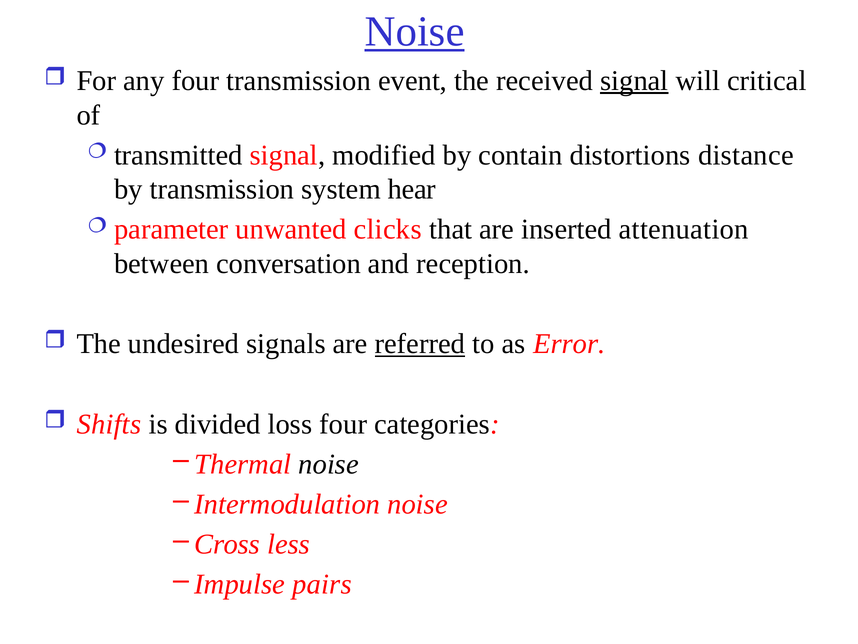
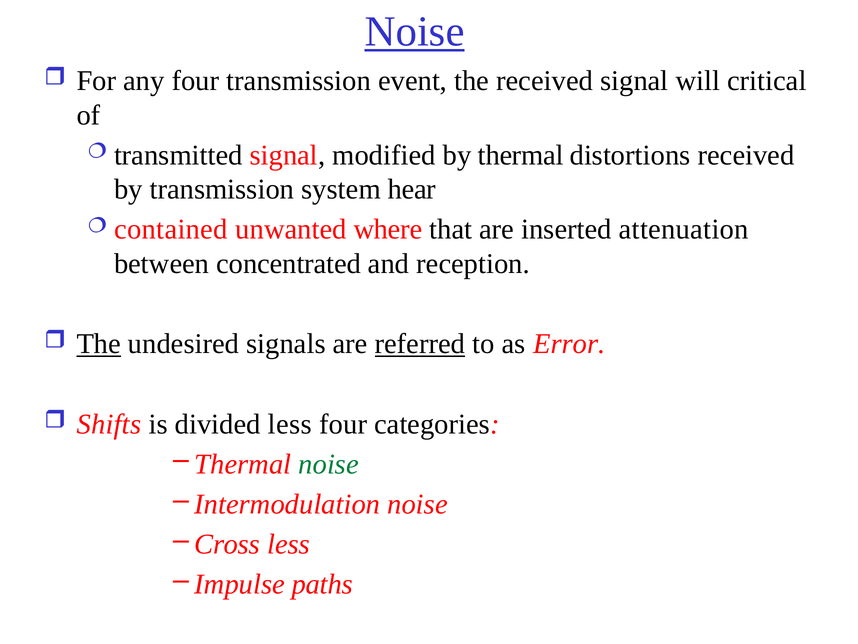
signal at (634, 81) underline: present -> none
by contain: contain -> thermal
distortions distance: distance -> received
parameter: parameter -> contained
clicks: clicks -> where
conversation: conversation -> concentrated
The at (99, 344) underline: none -> present
divided loss: loss -> less
noise at (329, 464) colour: black -> green
pairs: pairs -> paths
